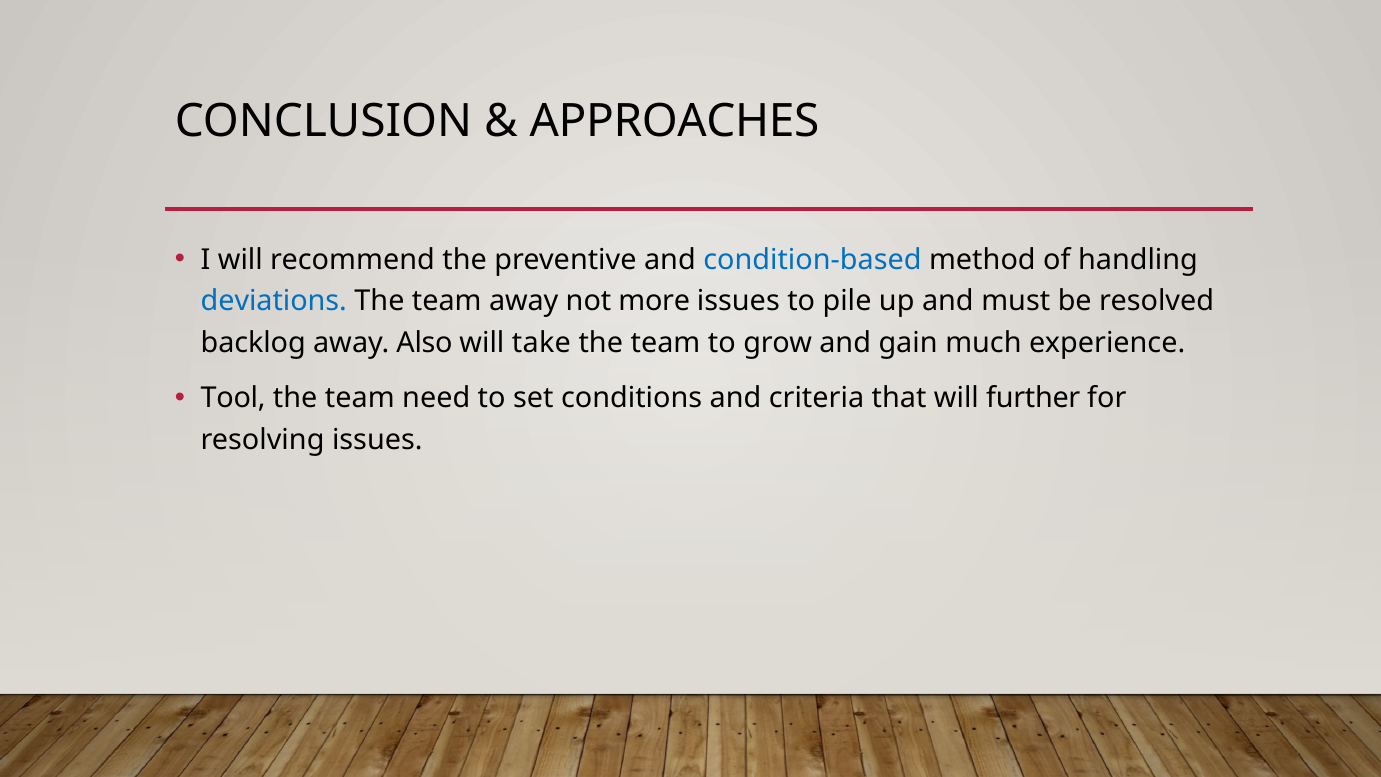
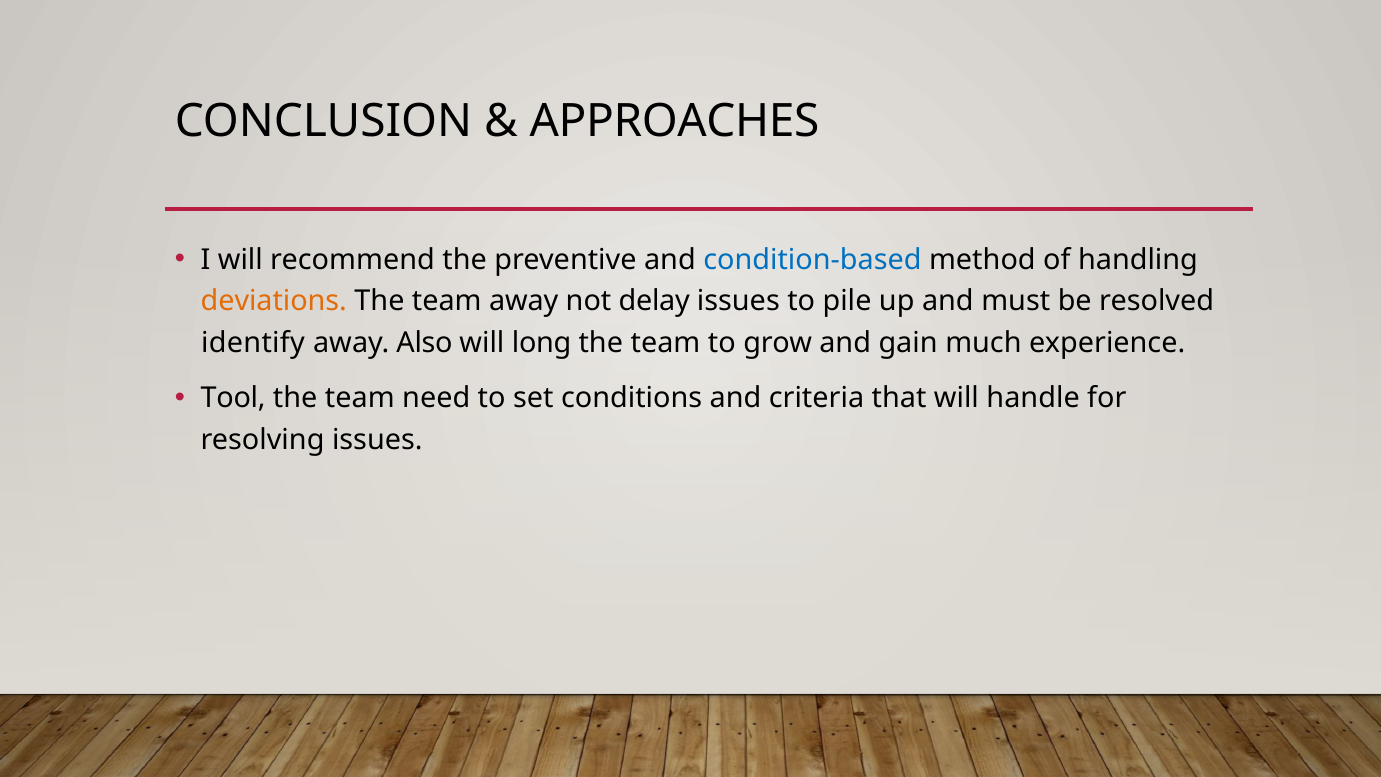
deviations colour: blue -> orange
more: more -> delay
backlog: backlog -> identify
take: take -> long
further: further -> handle
